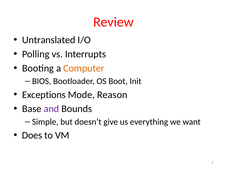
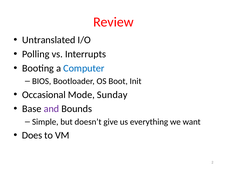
Computer colour: orange -> blue
Exceptions: Exceptions -> Occasional
Reason: Reason -> Sunday
